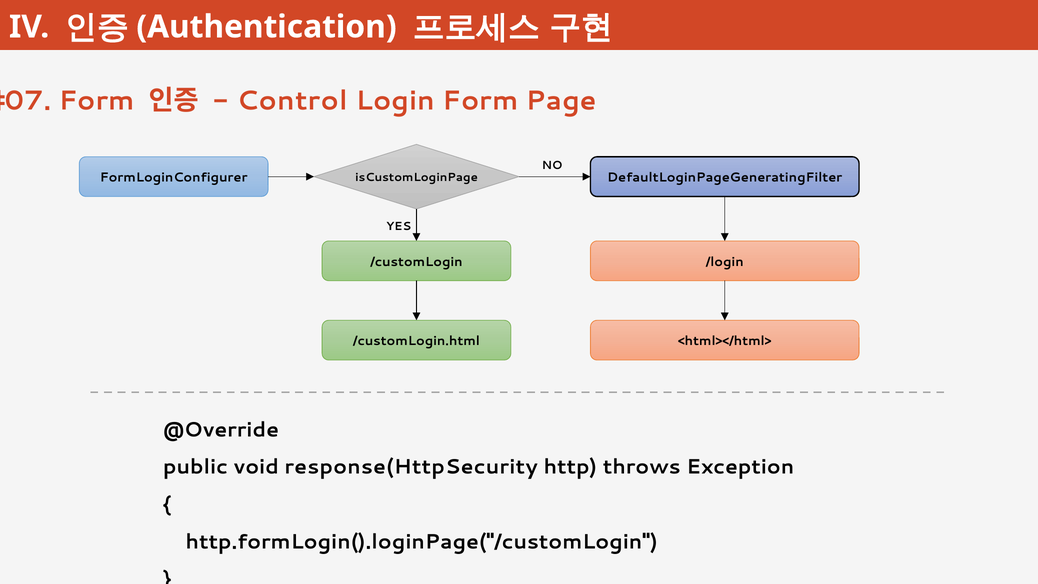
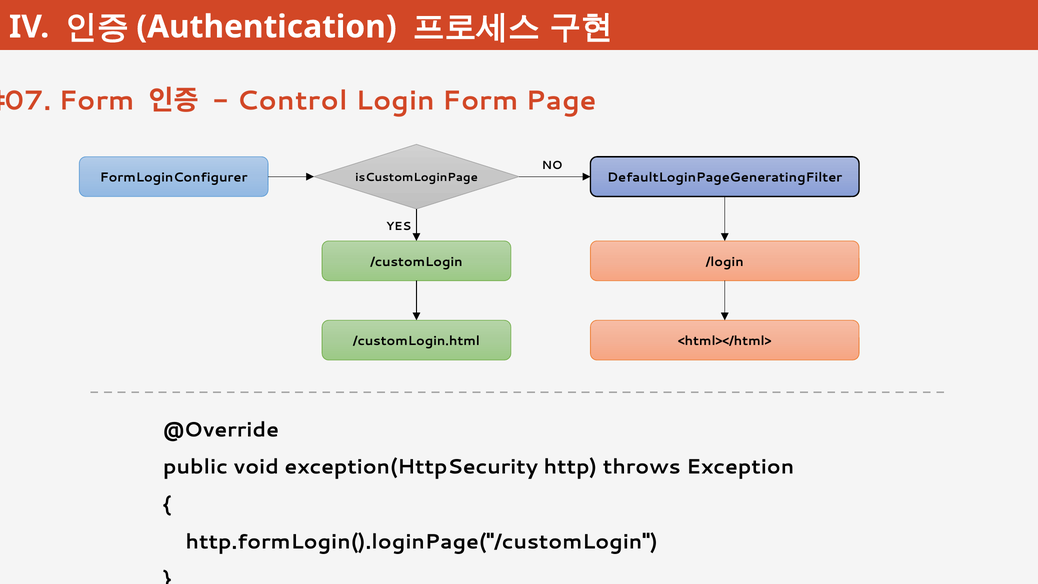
response(HttpSecurity: response(HttpSecurity -> exception(HttpSecurity
